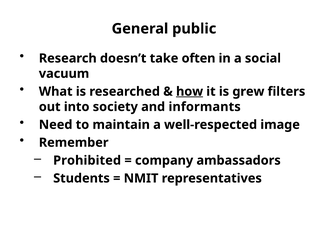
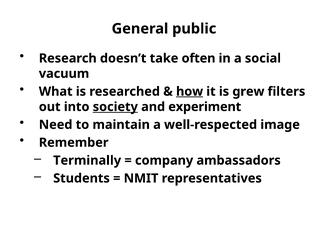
society underline: none -> present
informants: informants -> experiment
Prohibited: Prohibited -> Terminally
